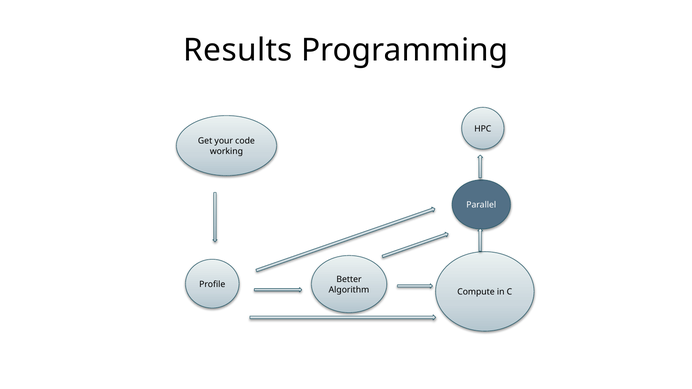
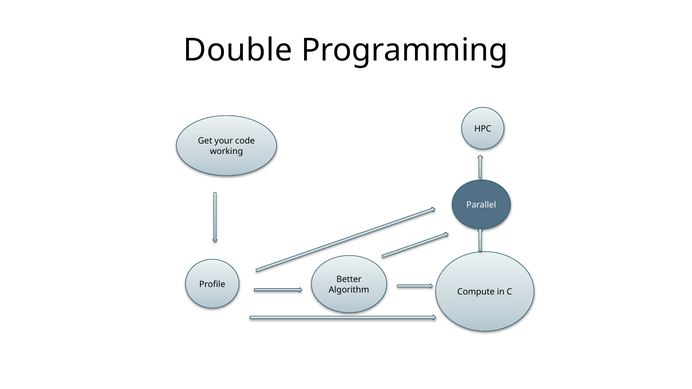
Results: Results -> Double
